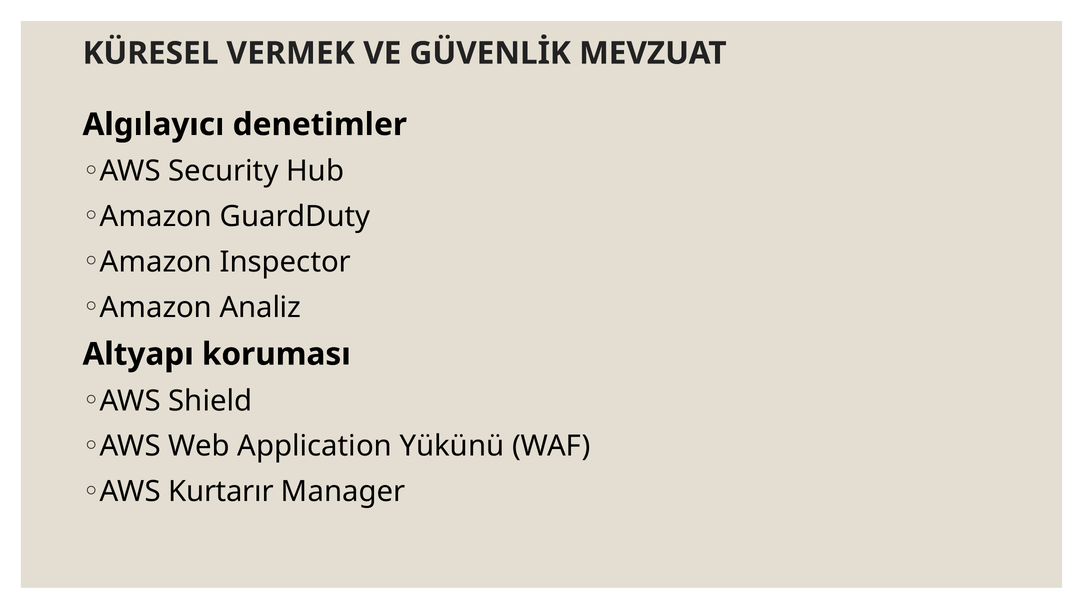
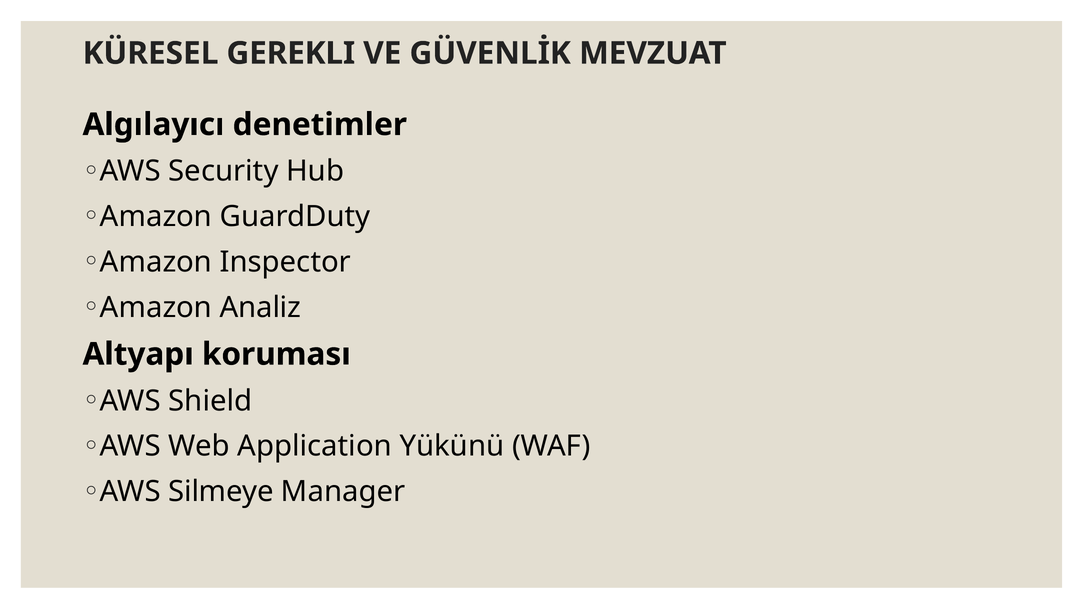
VERMEK: VERMEK -> GEREKLI
Kurtarır: Kurtarır -> Silmeye
